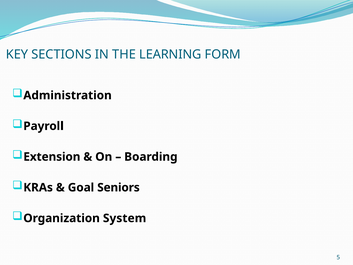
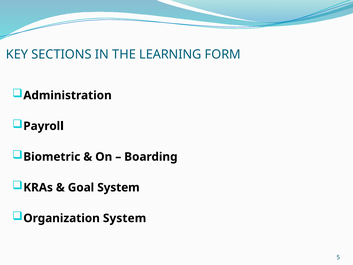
Extension: Extension -> Biometric
Goal Seniors: Seniors -> System
